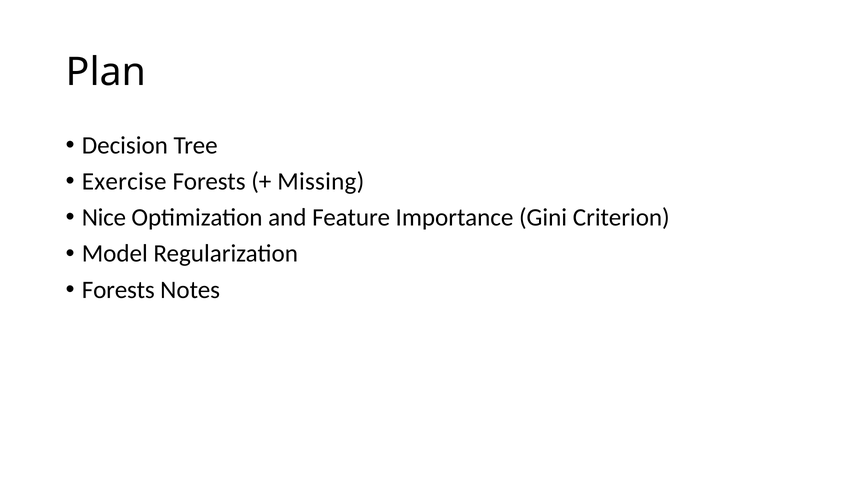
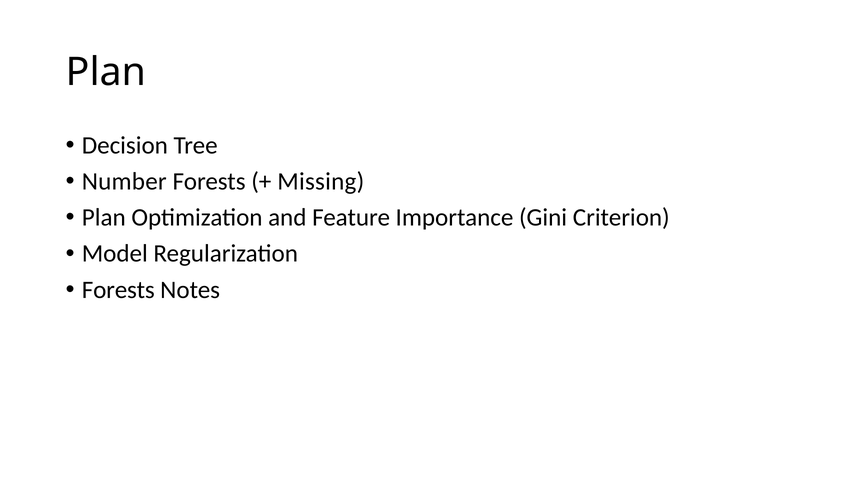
Exercise: Exercise -> Number
Nice at (104, 218): Nice -> Plan
